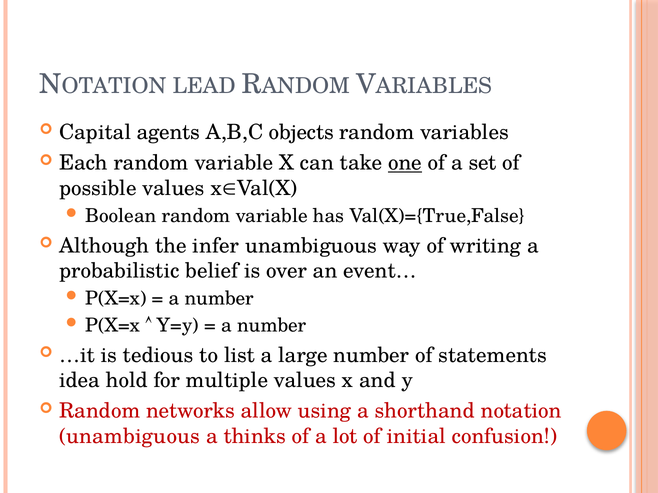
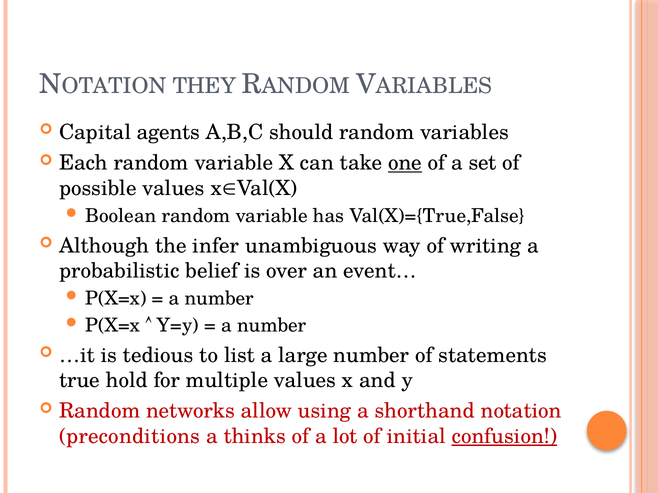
LEAD: LEAD -> THEY
objects: objects -> should
idea: idea -> true
unambiguous at (130, 437): unambiguous -> preconditions
confusion underline: none -> present
